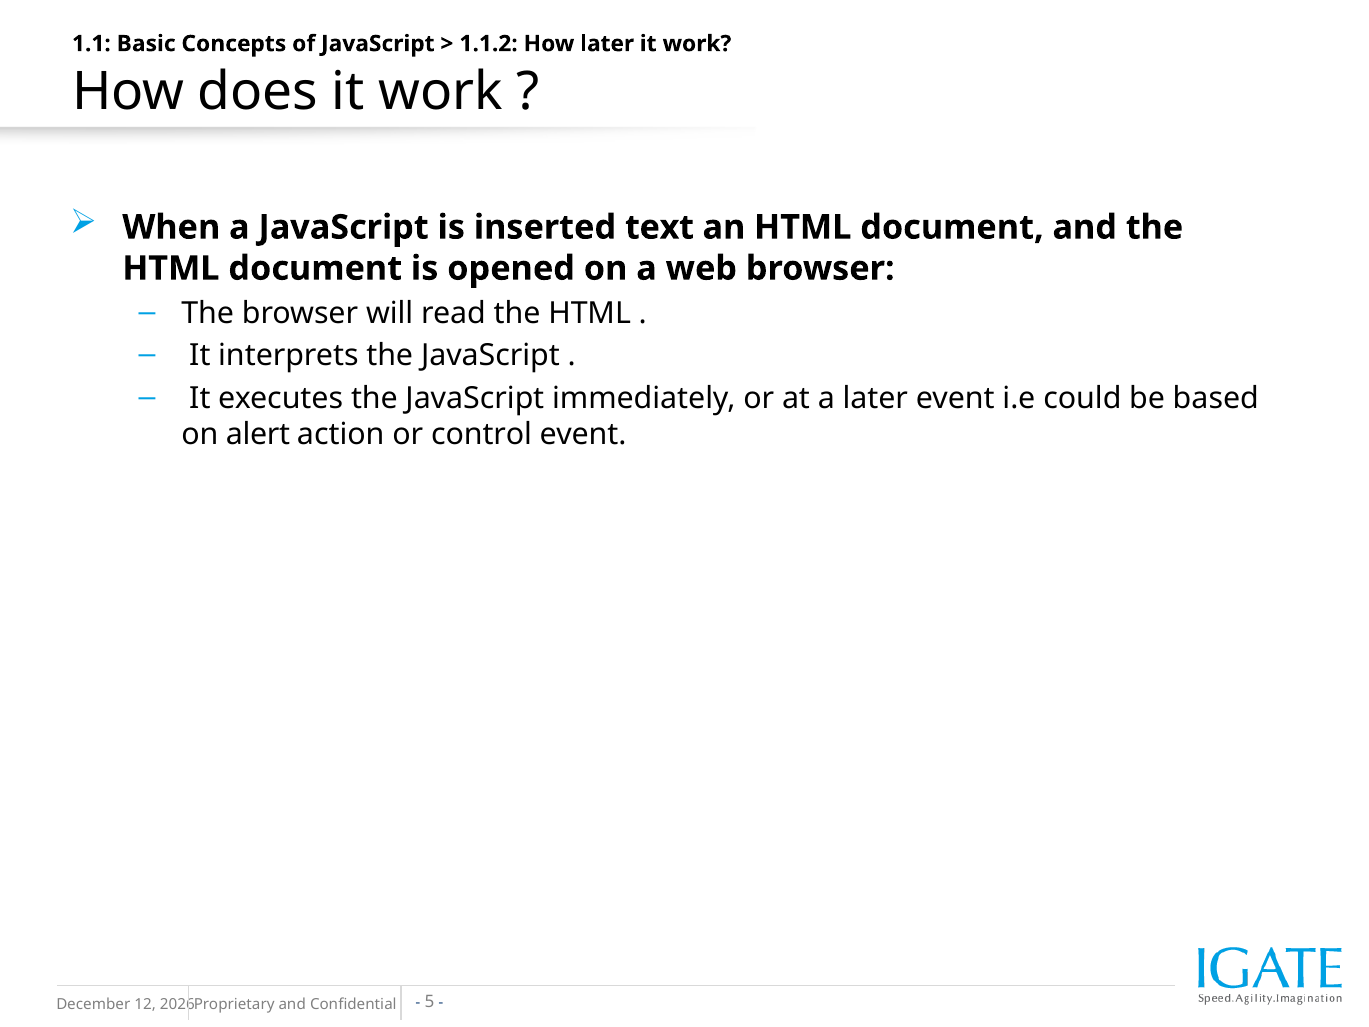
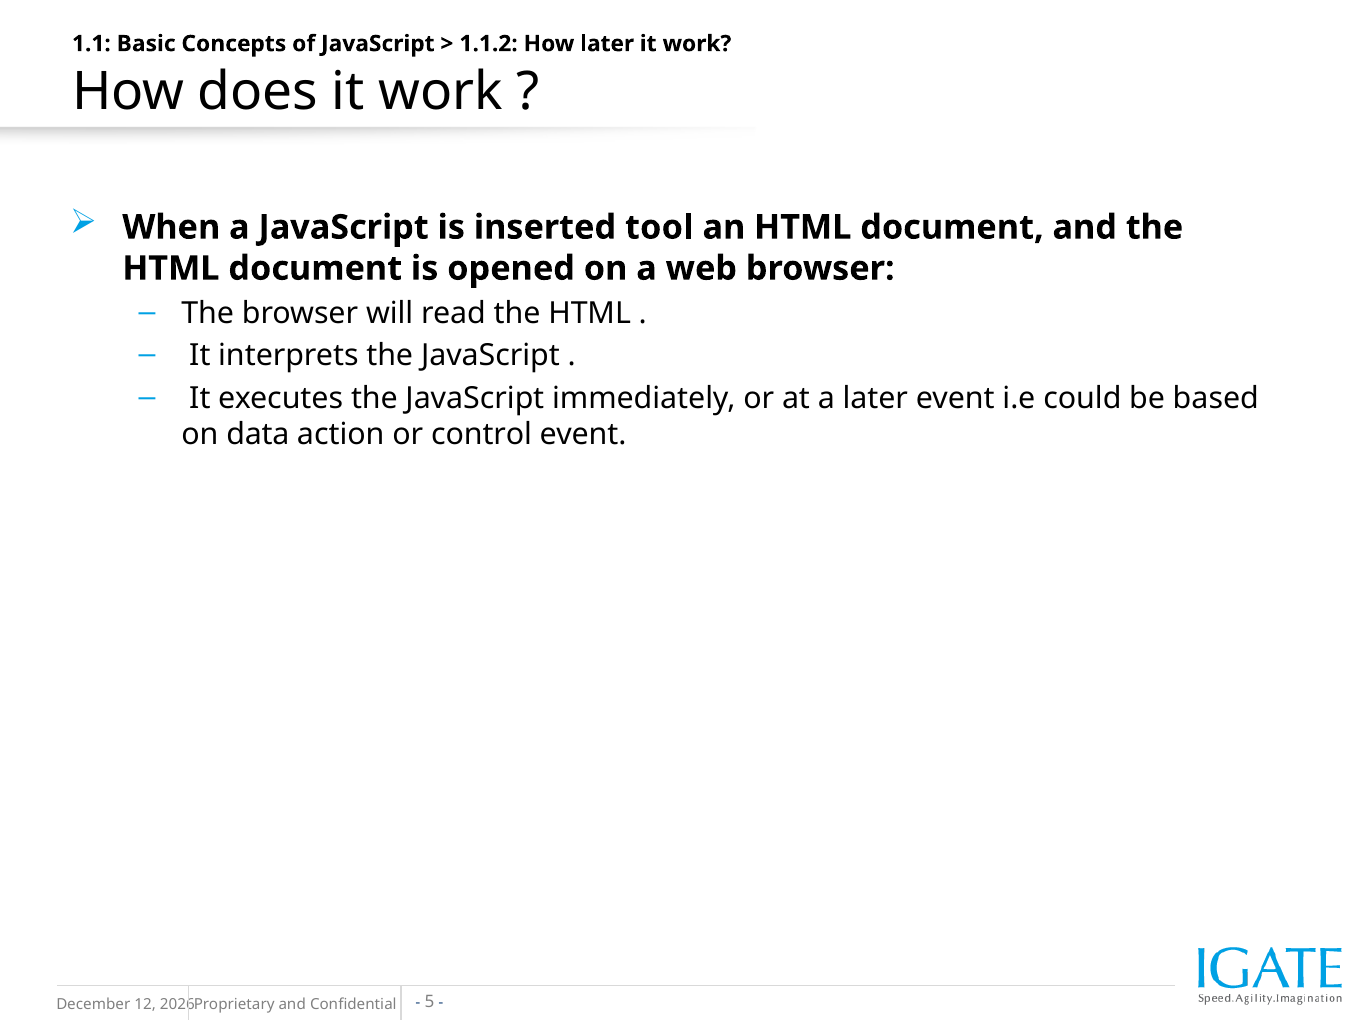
text: text -> tool
alert: alert -> data
